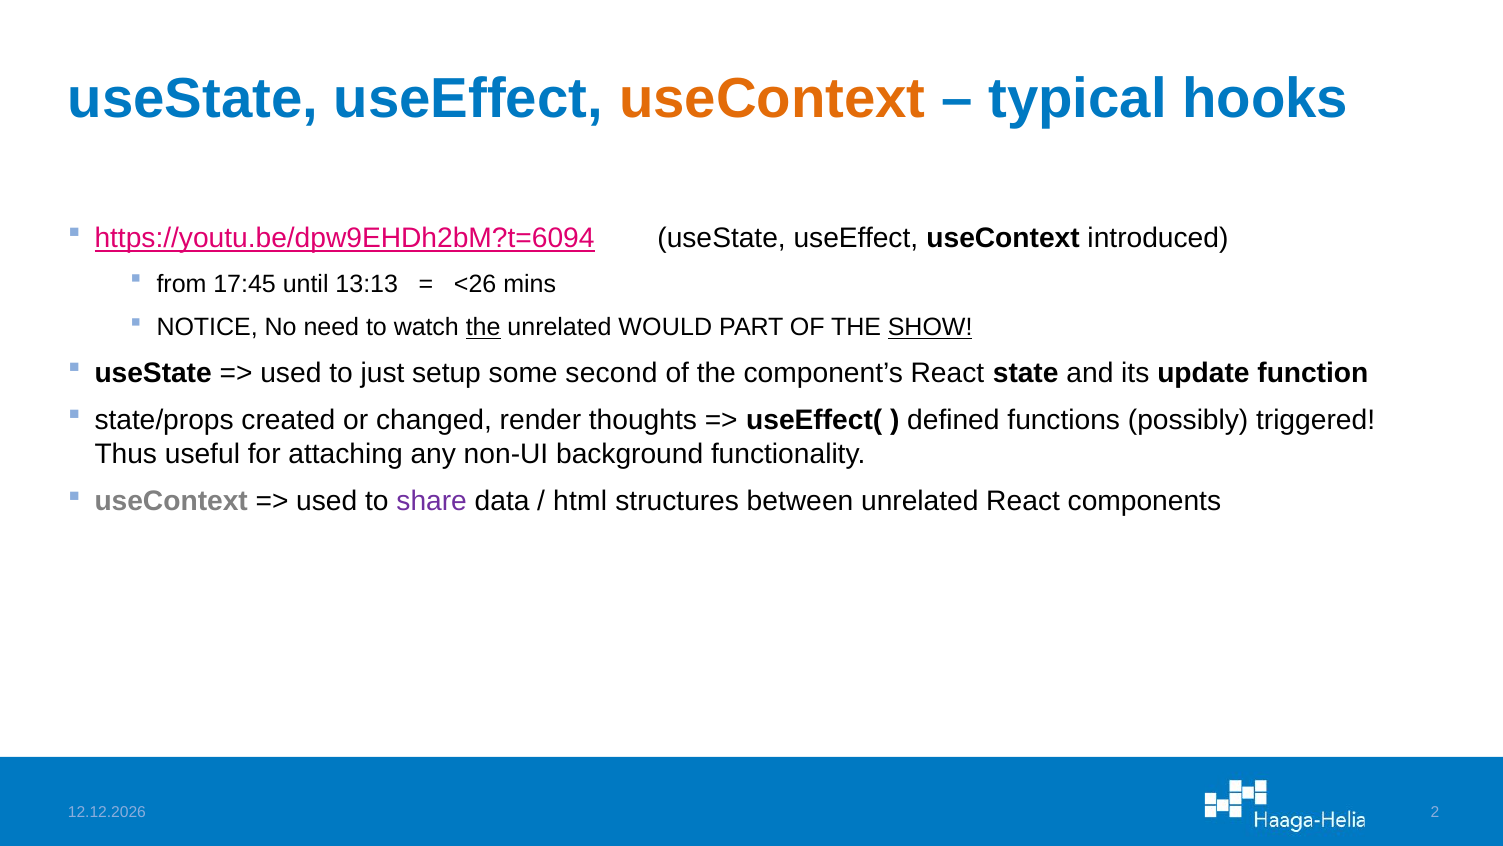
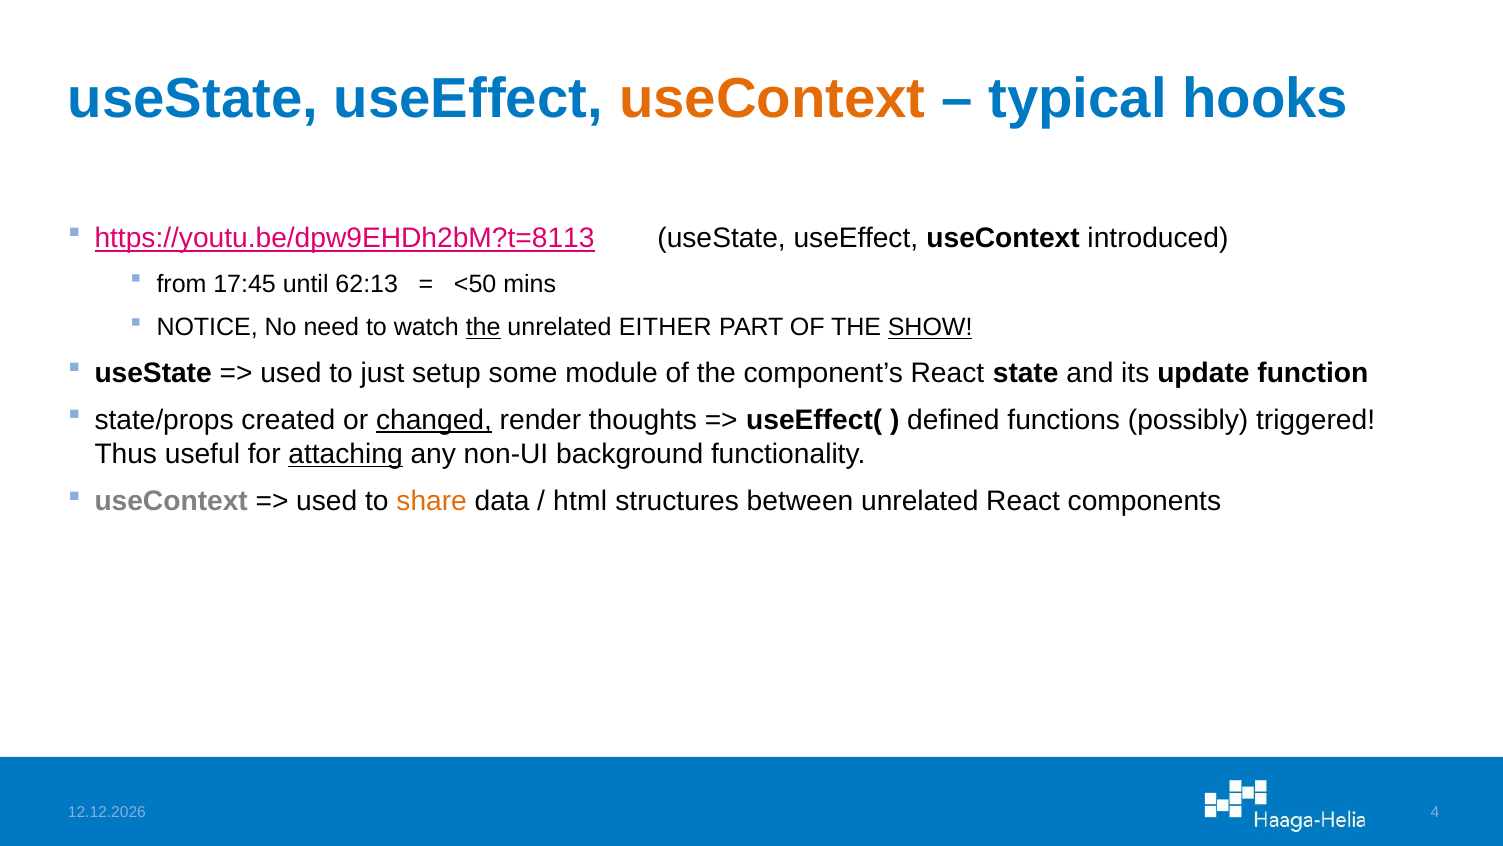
https://youtu.be/dpw9EHDh2bM?t=6094: https://youtu.be/dpw9EHDh2bM?t=6094 -> https://youtu.be/dpw9EHDh2bM?t=8113
13:13: 13:13 -> 62:13
<26: <26 -> <50
WOULD: WOULD -> EITHER
second: second -> module
changed underline: none -> present
attaching underline: none -> present
share colour: purple -> orange
2: 2 -> 4
